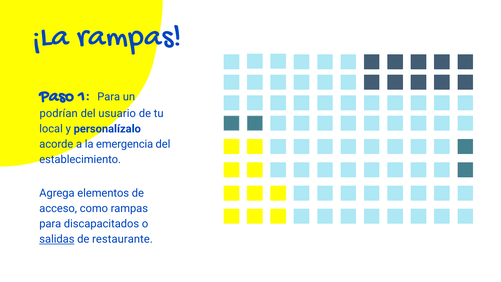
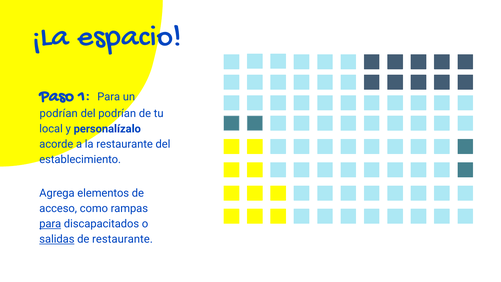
¡La rampas: rampas -> espacio
del usuario: usuario -> podrían
la emergencia: emergencia -> restaurante
para at (50, 224) underline: none -> present
